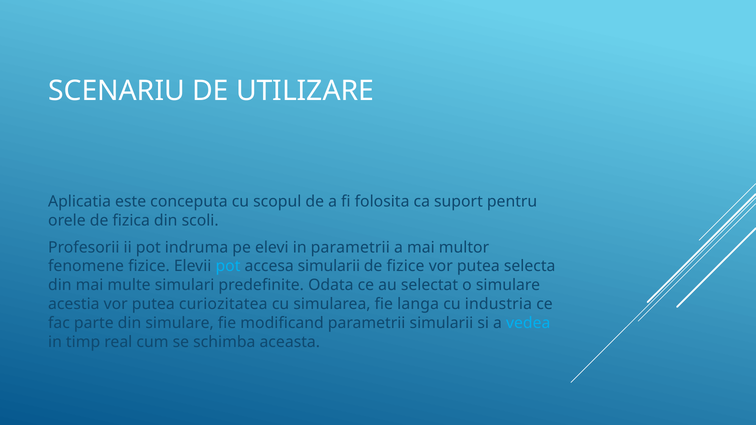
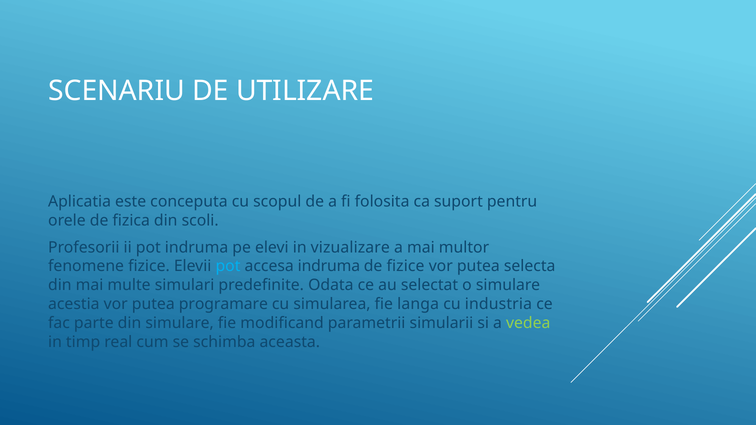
in parametrii: parametrii -> vizualizare
accesa simularii: simularii -> indruma
curiozitatea: curiozitatea -> programare
vedea colour: light blue -> light green
